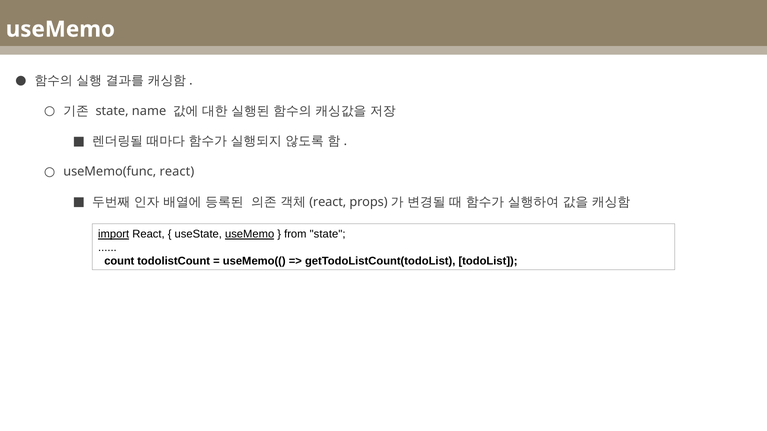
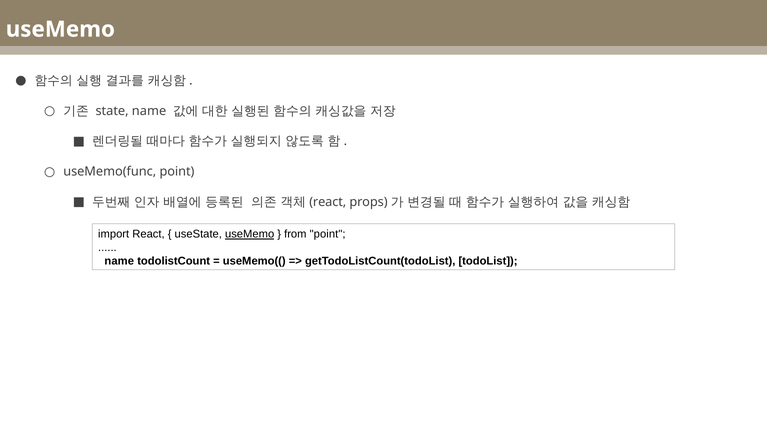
useMemo(func react: react -> point
import underline: present -> none
from state: state -> point
count at (119, 261): count -> name
